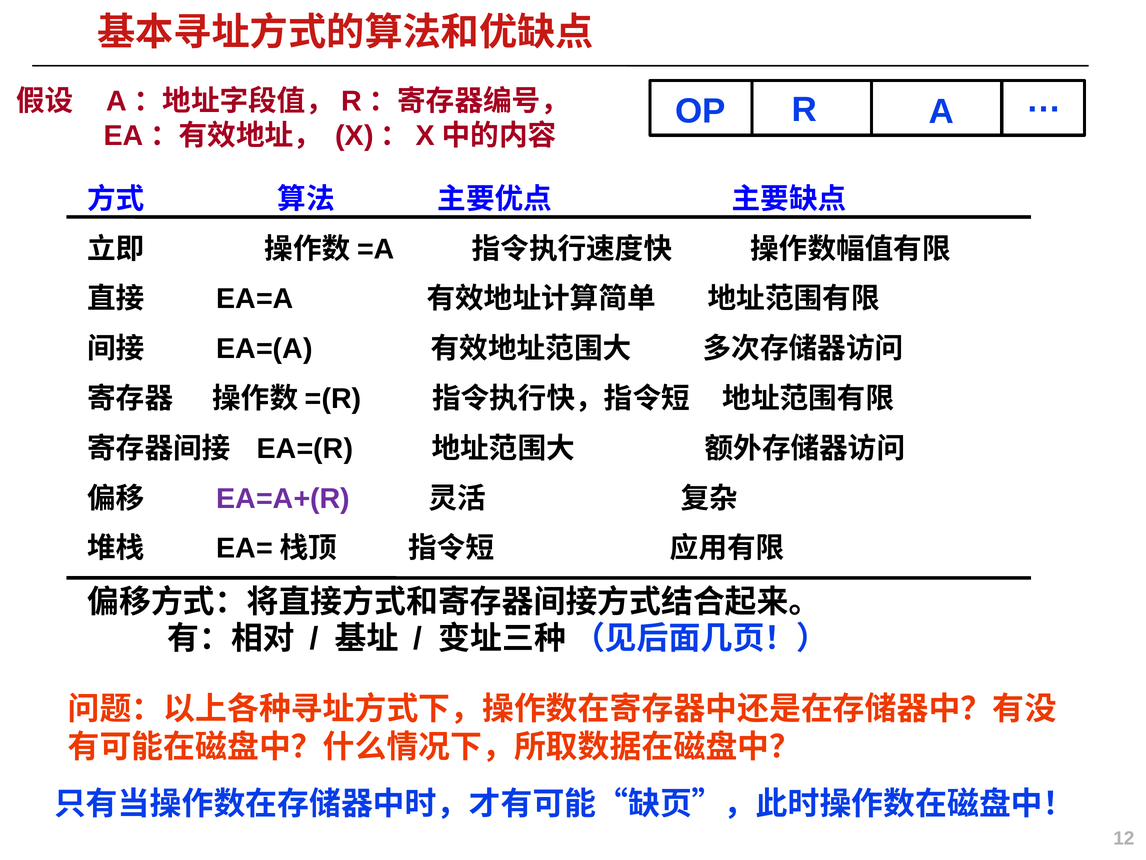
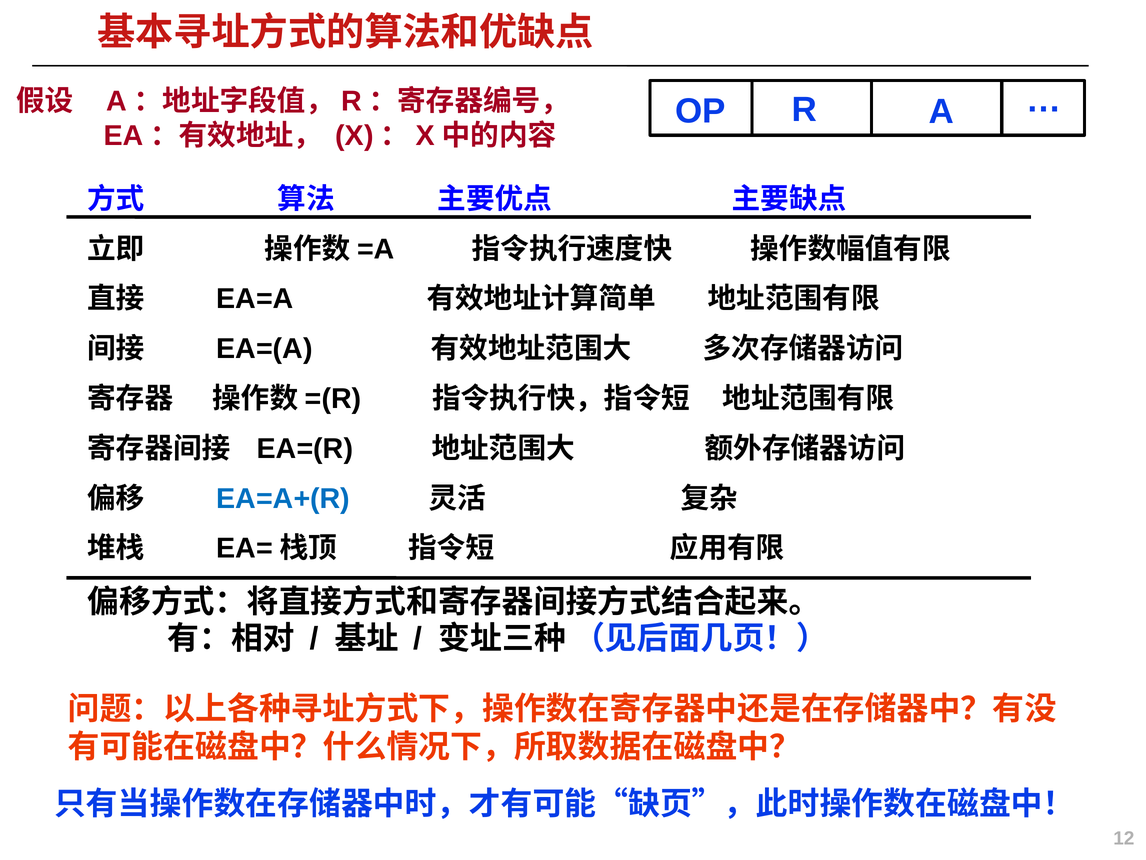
EA=A+(R colour: purple -> blue
